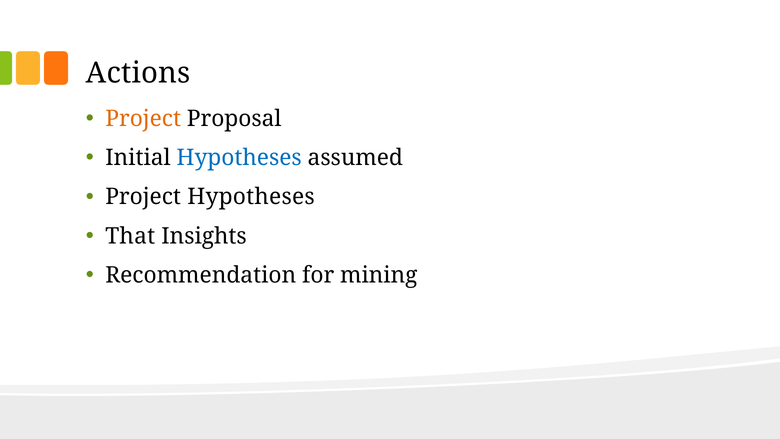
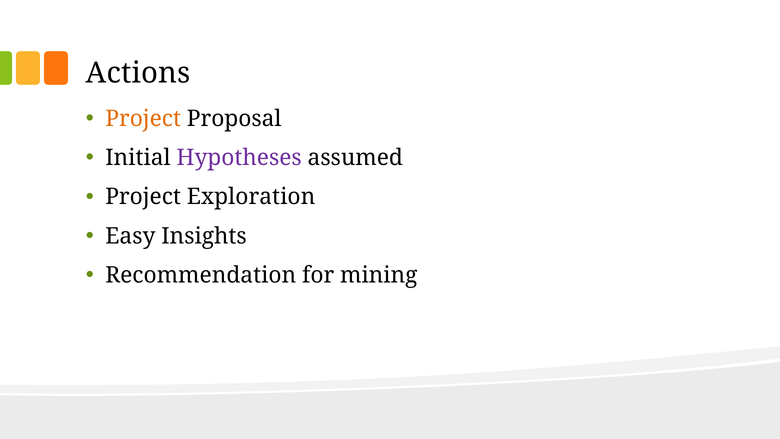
Hypotheses at (239, 158) colour: blue -> purple
Project Hypotheses: Hypotheses -> Exploration
That: That -> Easy
